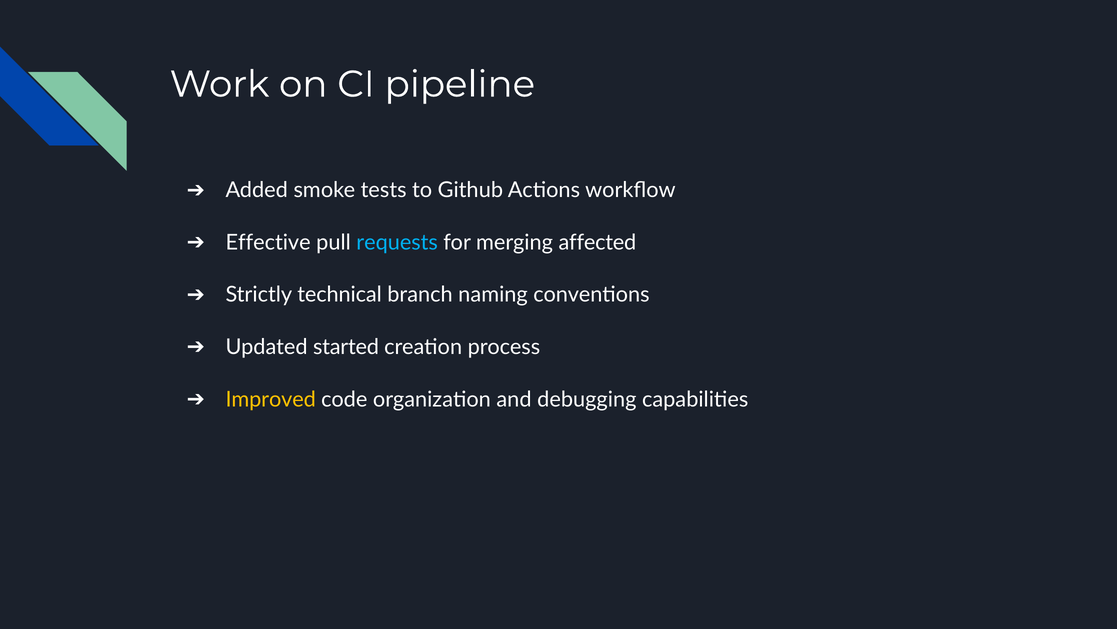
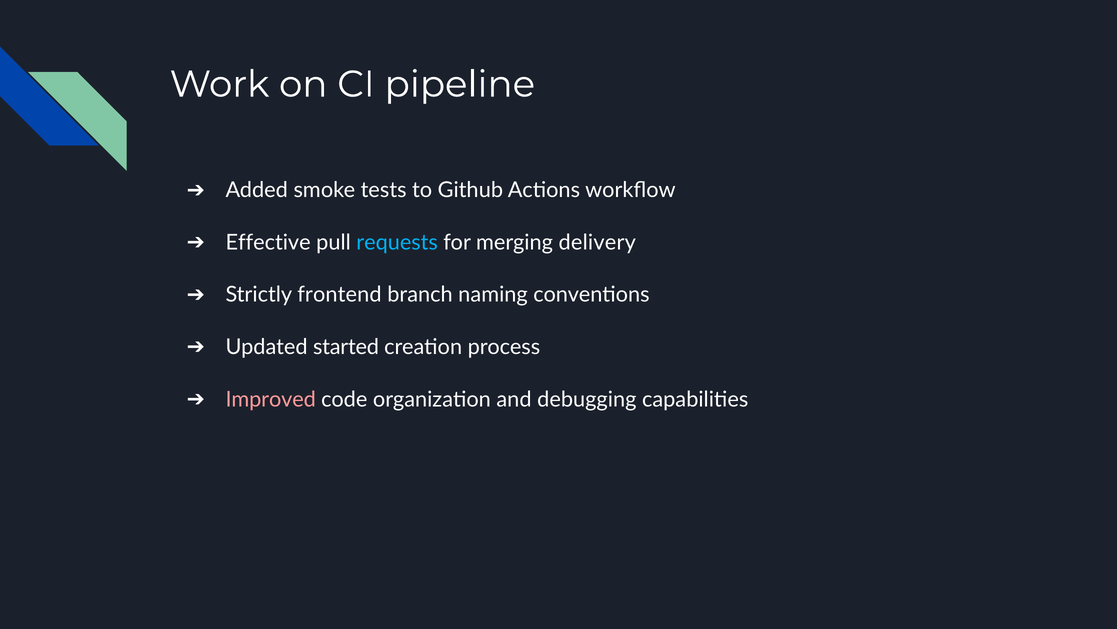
affected: affected -> delivery
technical: technical -> frontend
Improved colour: yellow -> pink
